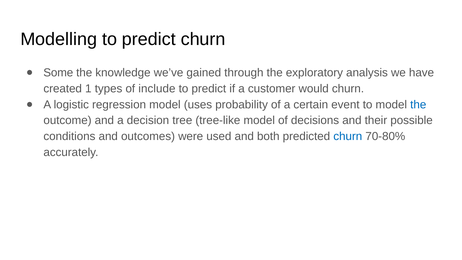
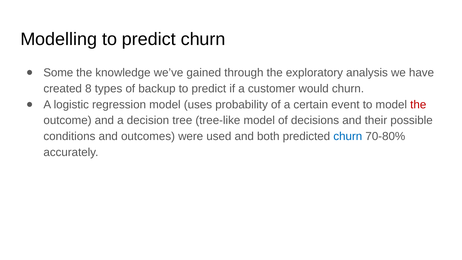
1: 1 -> 8
include: include -> backup
the at (418, 105) colour: blue -> red
